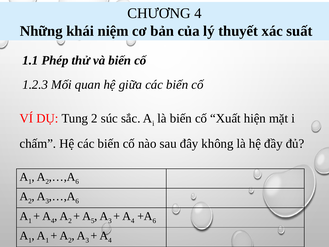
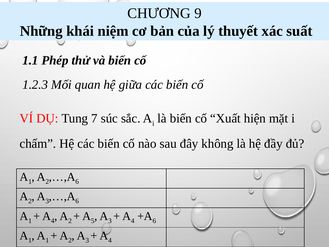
CHƯƠNG 4: 4 -> 9
Tung 2: 2 -> 7
